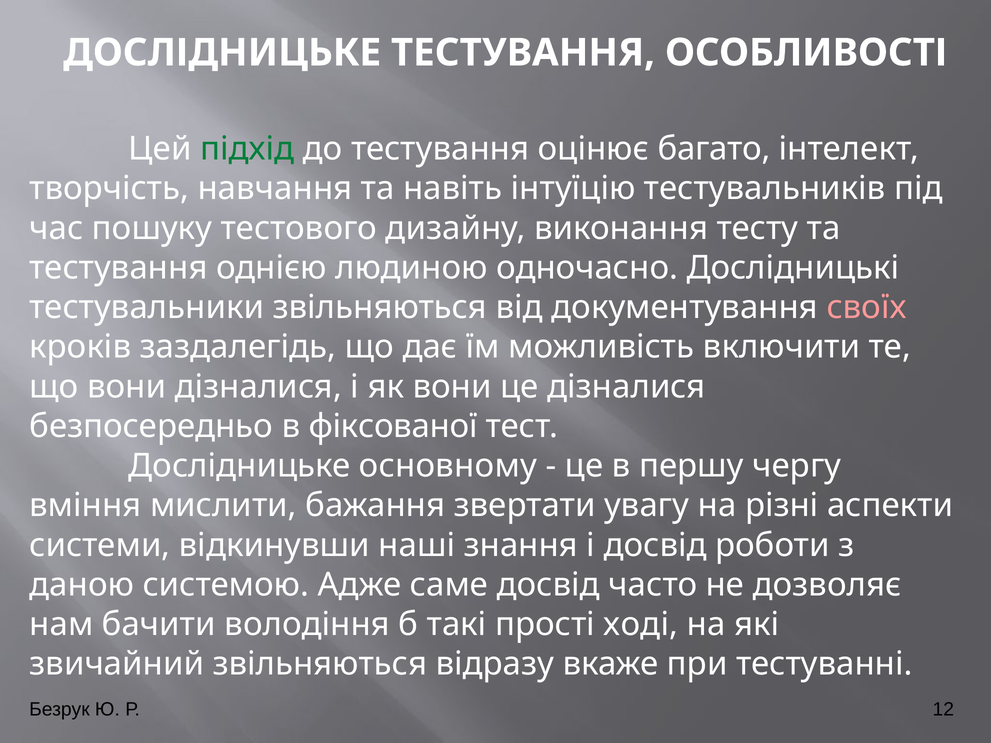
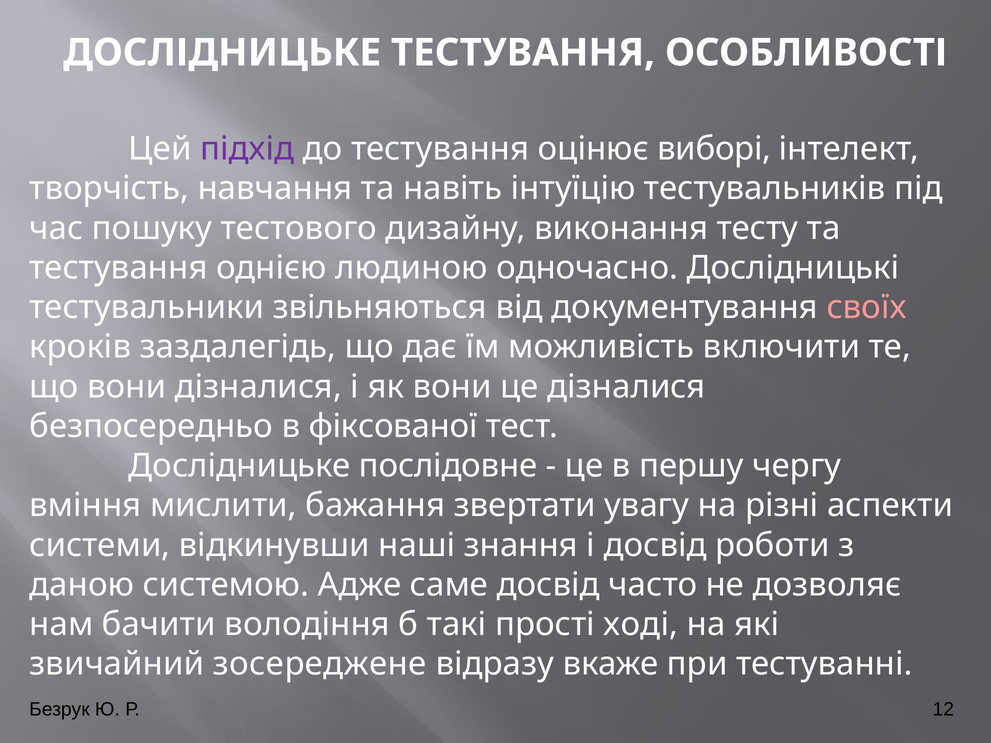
підхід colour: green -> purple
багато: багато -> виборі
основному: основному -> послідовне
звичайний звільняються: звільняються -> зосереджене
